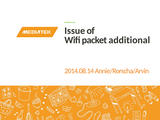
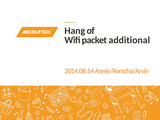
Issue: Issue -> Hang
